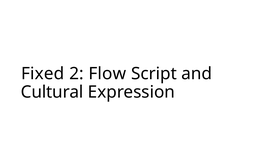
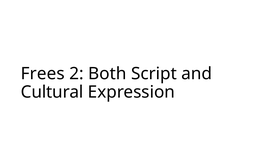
Fixed: Fixed -> Frees
Flow: Flow -> Both
